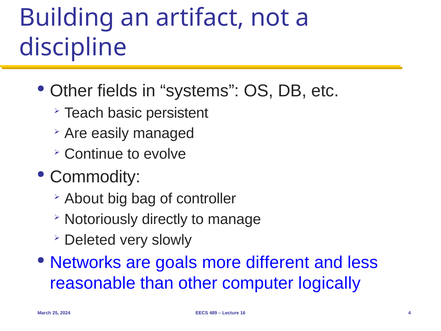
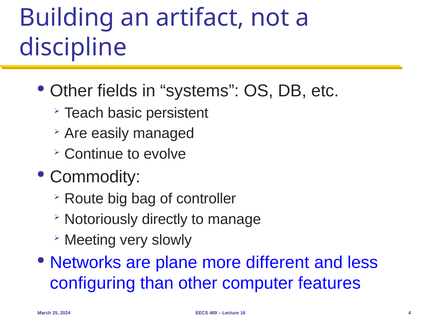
About: About -> Route
Deleted: Deleted -> Meeting
goals: goals -> plane
reasonable: reasonable -> configuring
logically: logically -> features
